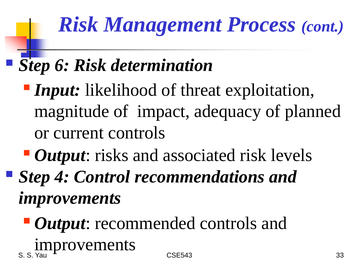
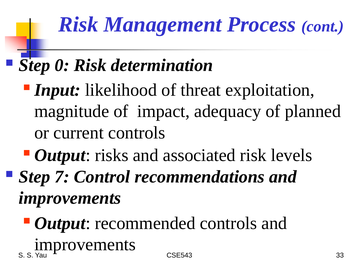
6: 6 -> 0
4: 4 -> 7
